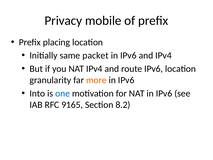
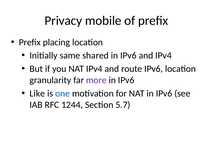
packet: packet -> shared
more colour: orange -> purple
Into: Into -> Like
9165: 9165 -> 1244
8.2: 8.2 -> 5.7
